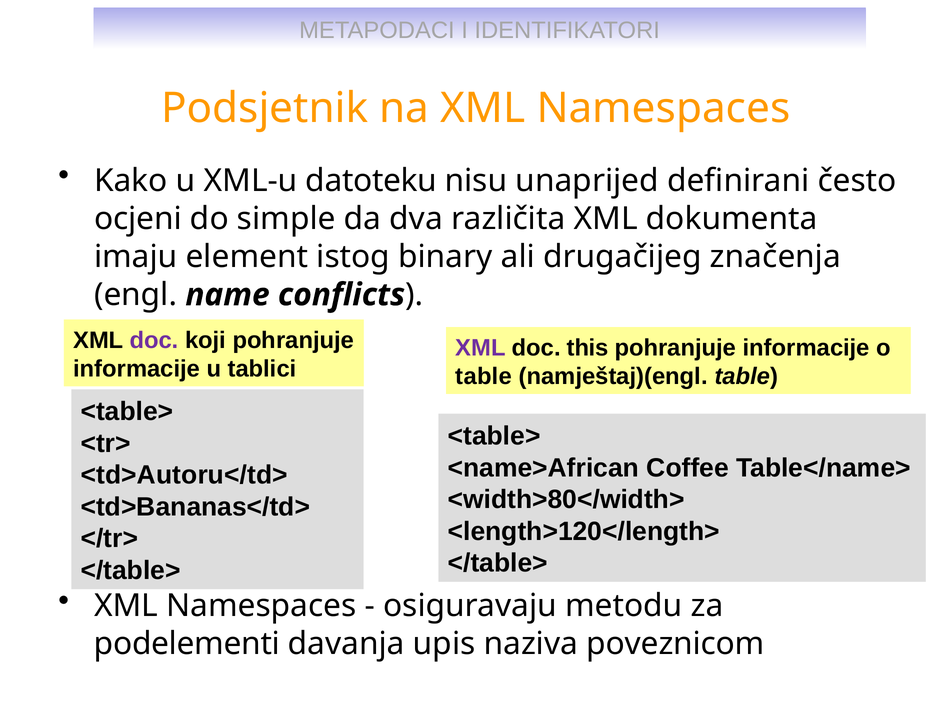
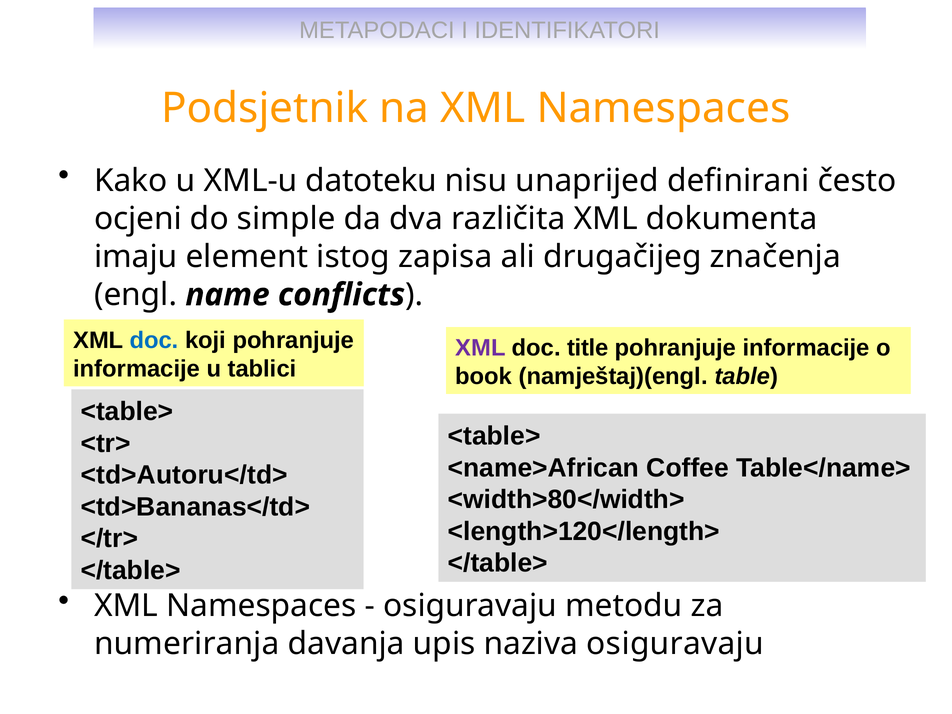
binary: binary -> zapisa
doc at (154, 340) colour: purple -> blue
this: this -> title
table at (484, 376): table -> book
podelementi: podelementi -> numeriranja
naziva poveznicom: poveznicom -> osiguravaju
